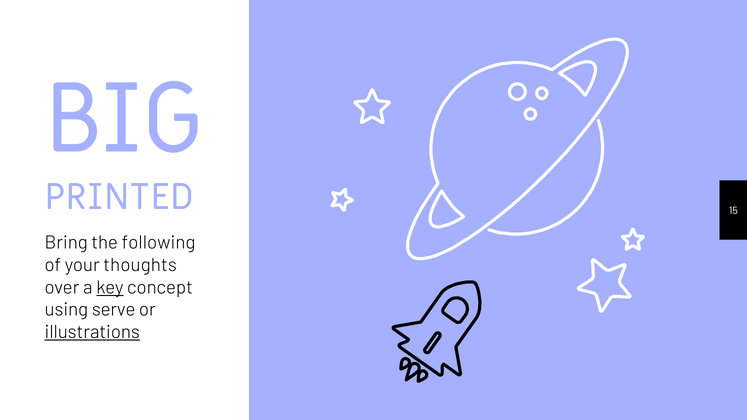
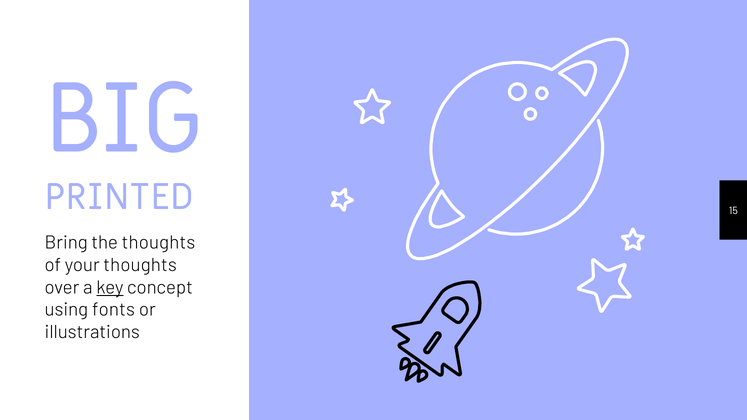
the following: following -> thoughts
serve: serve -> fonts
illustrations underline: present -> none
